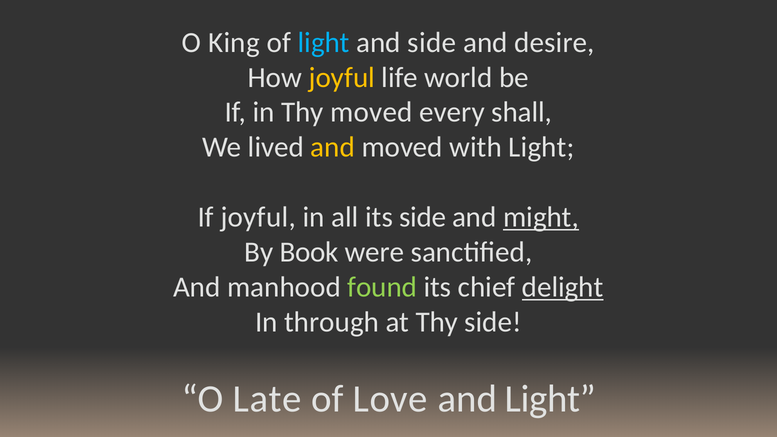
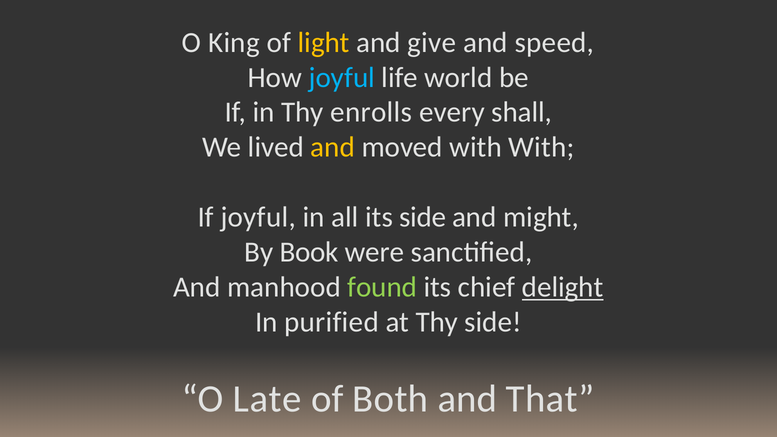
light at (324, 42) colour: light blue -> yellow
and side: side -> give
desire: desire -> speed
joyful at (342, 77) colour: yellow -> light blue
Thy moved: moved -> enrolls
with Light: Light -> With
might underline: present -> none
through: through -> purified
Love: Love -> Both
and Light: Light -> That
